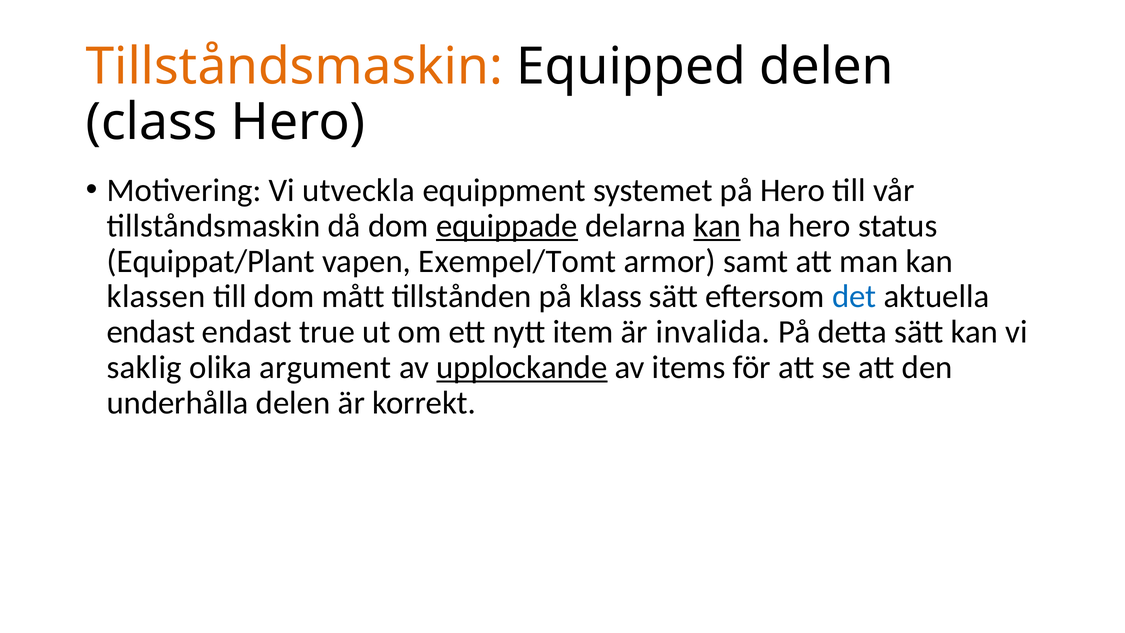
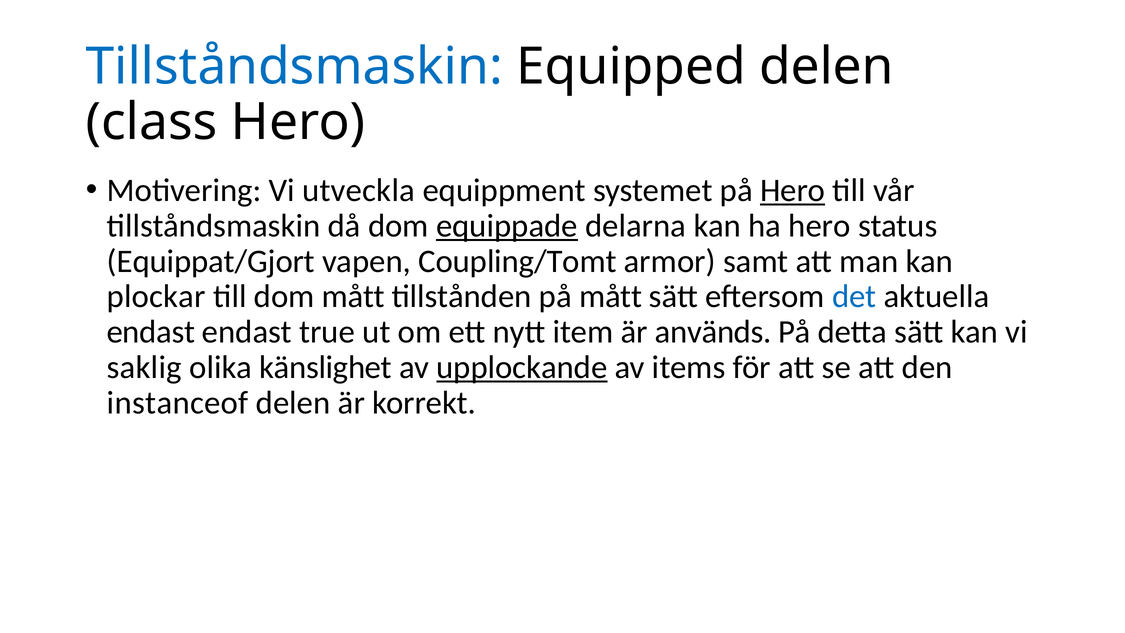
Tillståndsmaskin at (294, 67) colour: orange -> blue
Hero at (793, 190) underline: none -> present
kan at (717, 226) underline: present -> none
Equippat/Plant: Equippat/Plant -> Equippat/Gjort
Exempel/Tomt: Exempel/Tomt -> Coupling/Tomt
klassen: klassen -> plockar
på klass: klass -> mått
invalida: invalida -> används
argument: argument -> känslighet
underhålla: underhålla -> instanceof
